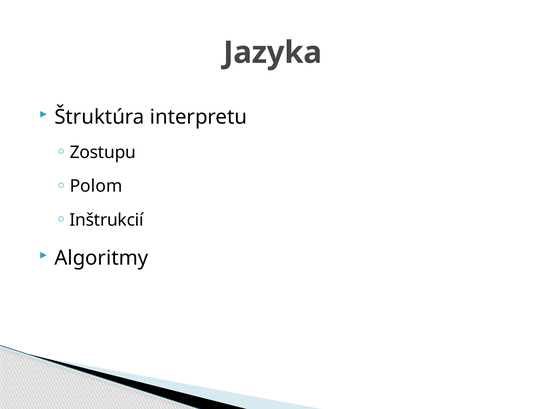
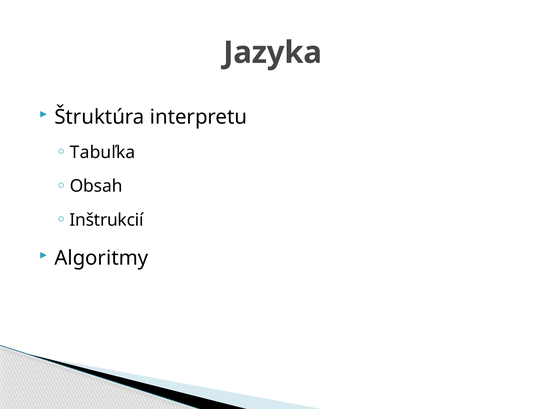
Zostupu: Zostupu -> Tabuľka
Polom: Polom -> Obsah
